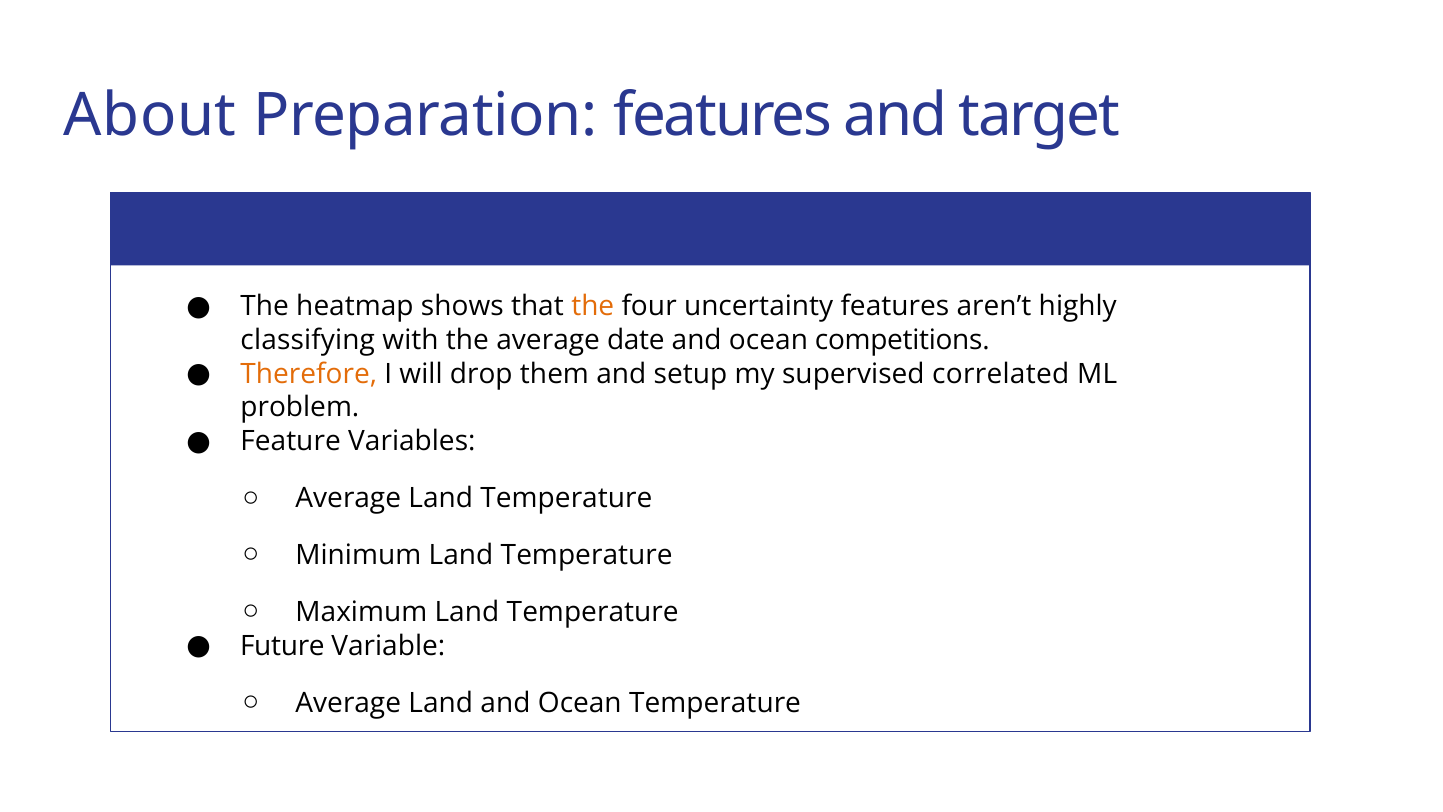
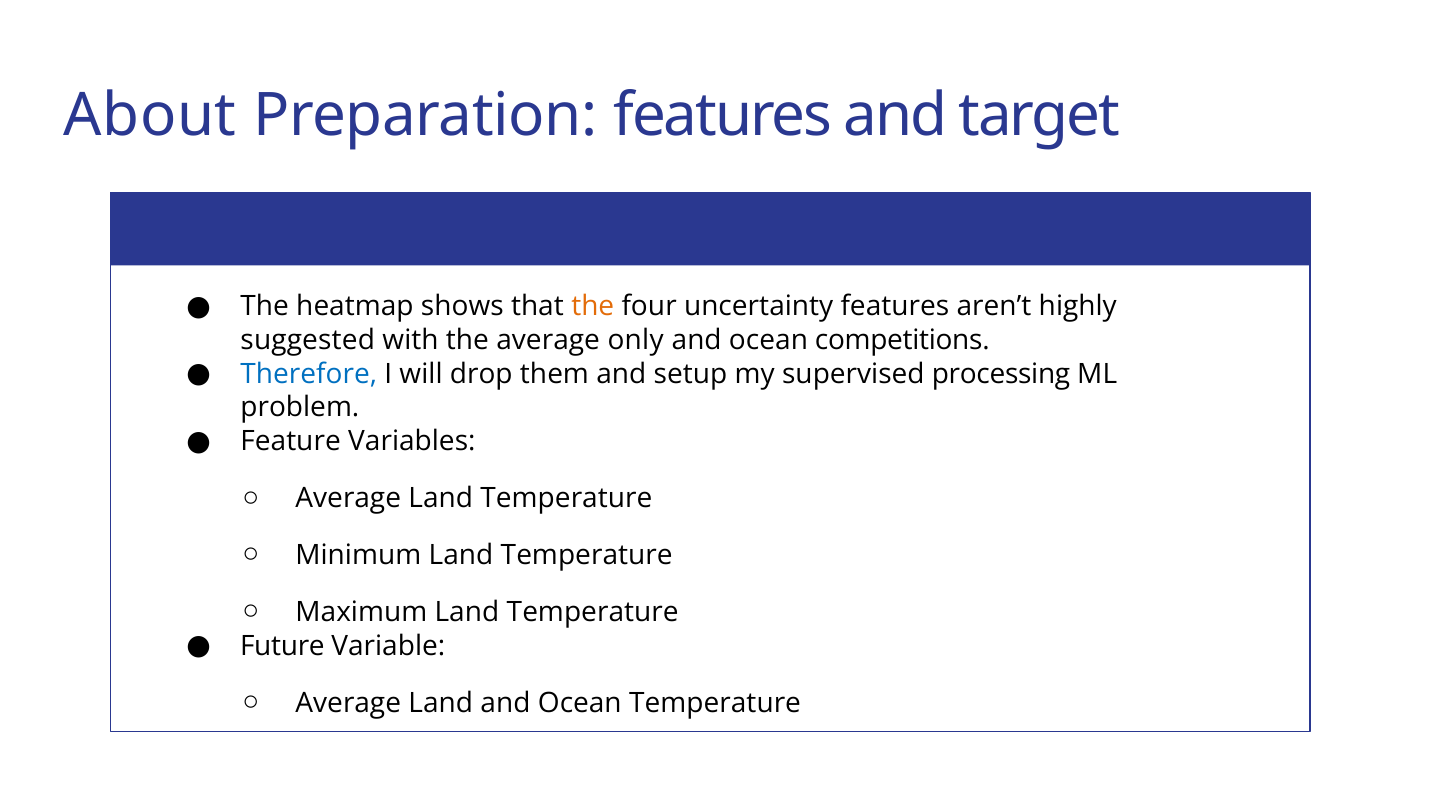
classifying: classifying -> suggested
date: date -> only
Therefore colour: orange -> blue
correlated: correlated -> processing
